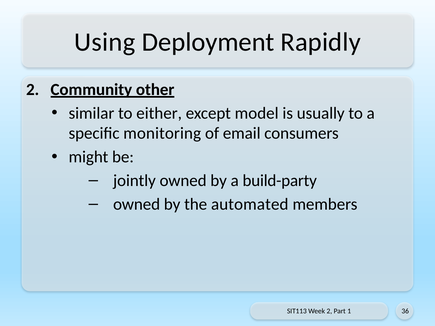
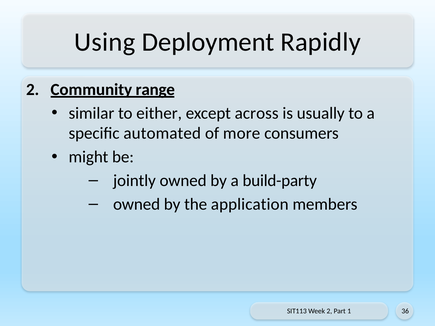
other: other -> range
model: model -> across
monitoring: monitoring -> automated
email: email -> more
automated: automated -> application
